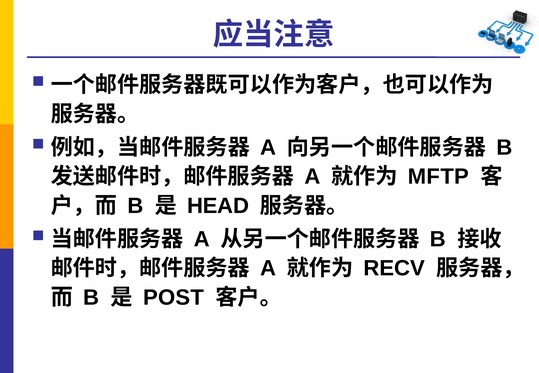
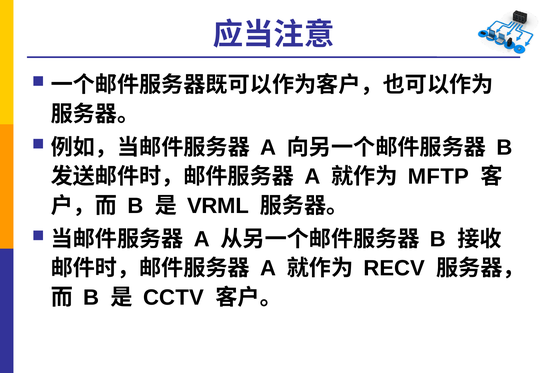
HEAD: HEAD -> VRML
POST: POST -> CCTV
